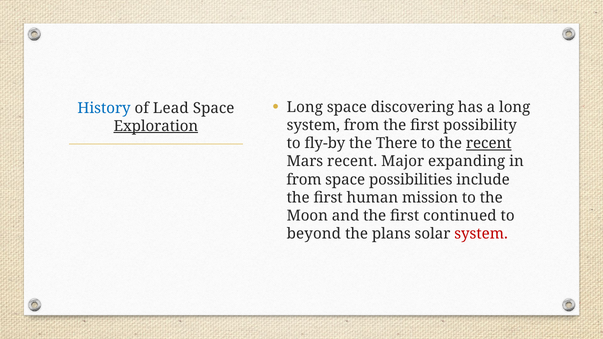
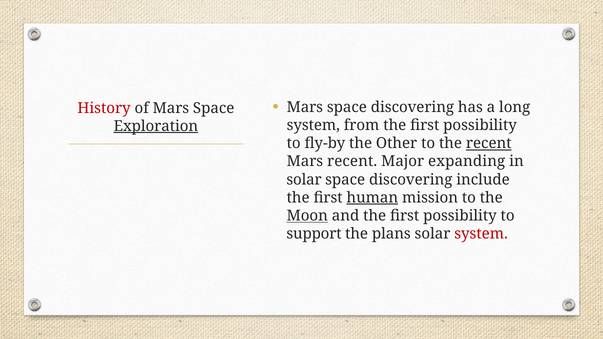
Long at (305, 107): Long -> Mars
History colour: blue -> red
of Lead: Lead -> Mars
There: There -> Other
from at (304, 180): from -> solar
possibilities at (411, 180): possibilities -> discovering
human underline: none -> present
Moon underline: none -> present
and the first continued: continued -> possibility
beyond: beyond -> support
